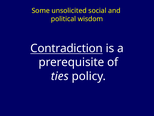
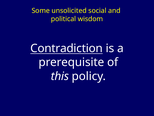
ties: ties -> this
